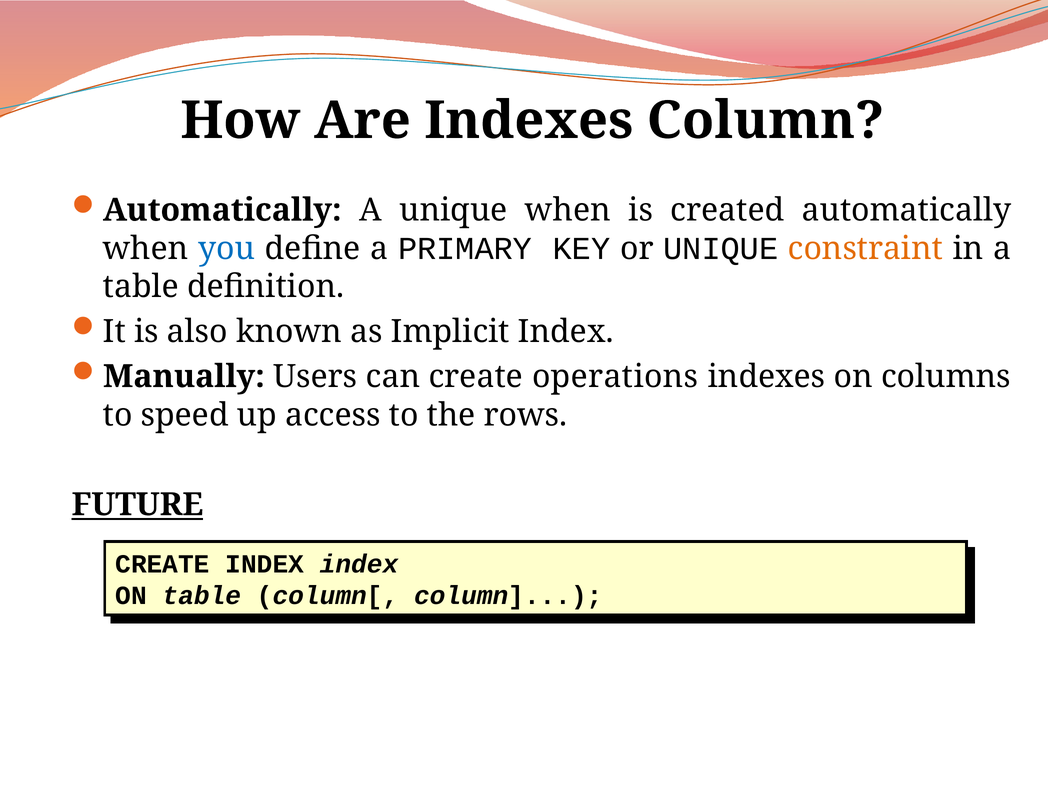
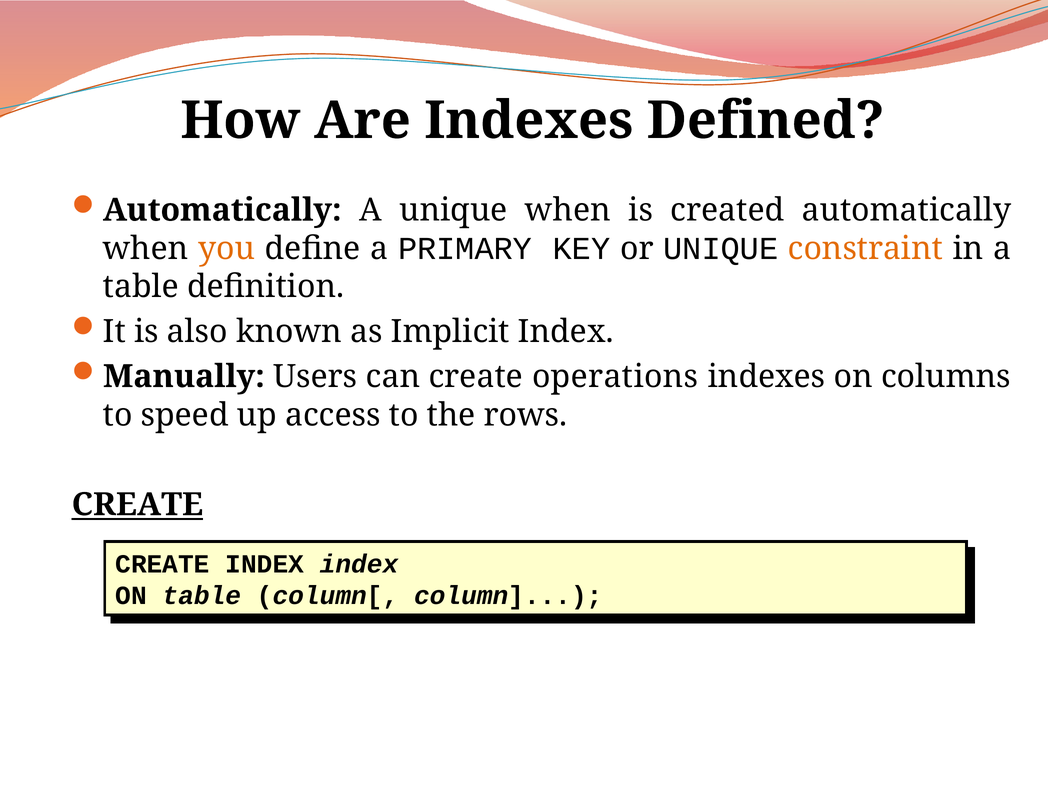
Indexes Column: Column -> Defined
you colour: blue -> orange
FUTURE at (137, 505): FUTURE -> CREATE
